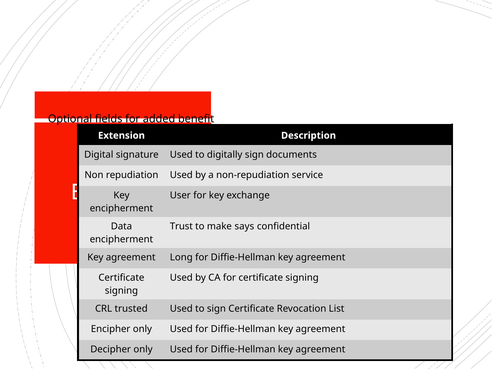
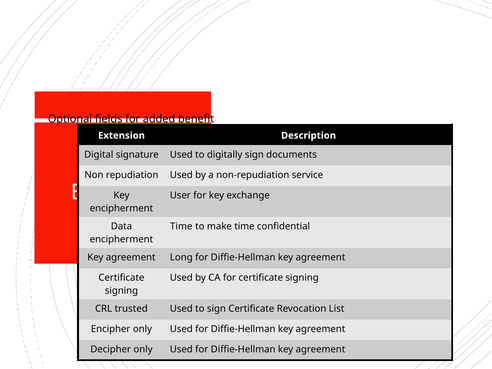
Trust at (181, 226): Trust -> Time
make says: says -> time
